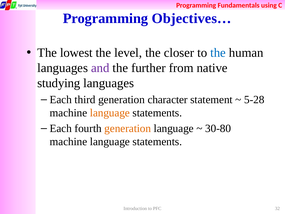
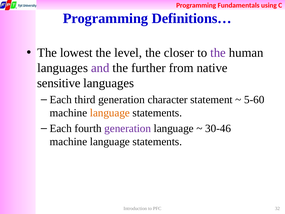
Objectives…: Objectives… -> Definitions…
the at (218, 53) colour: blue -> purple
studying: studying -> sensitive
5-28: 5-28 -> 5-60
generation at (128, 128) colour: orange -> purple
30-80: 30-80 -> 30-46
